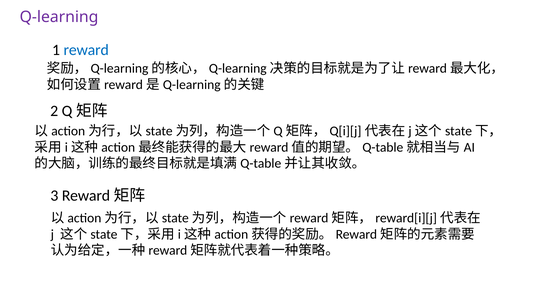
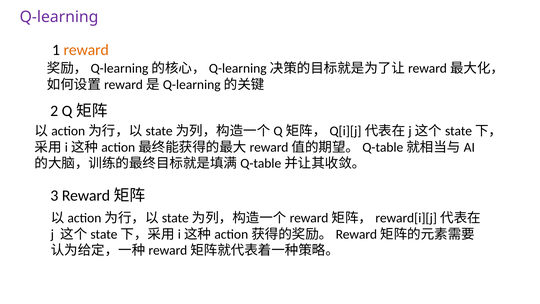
reward colour: blue -> orange
